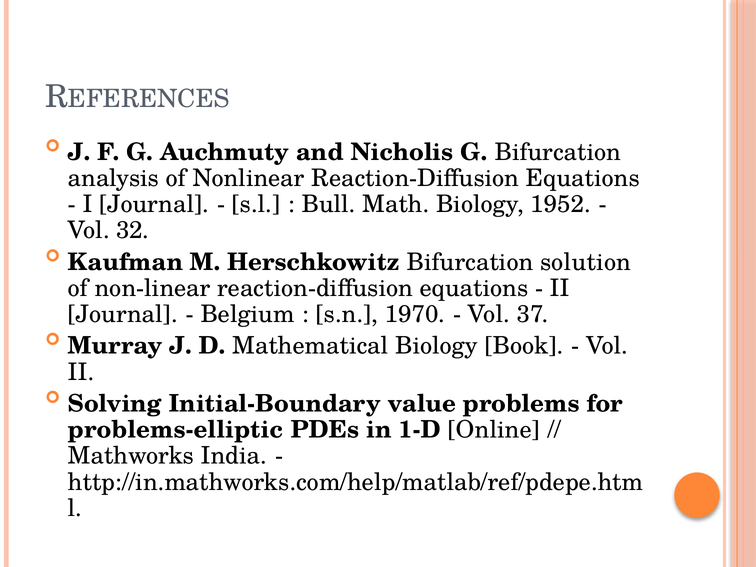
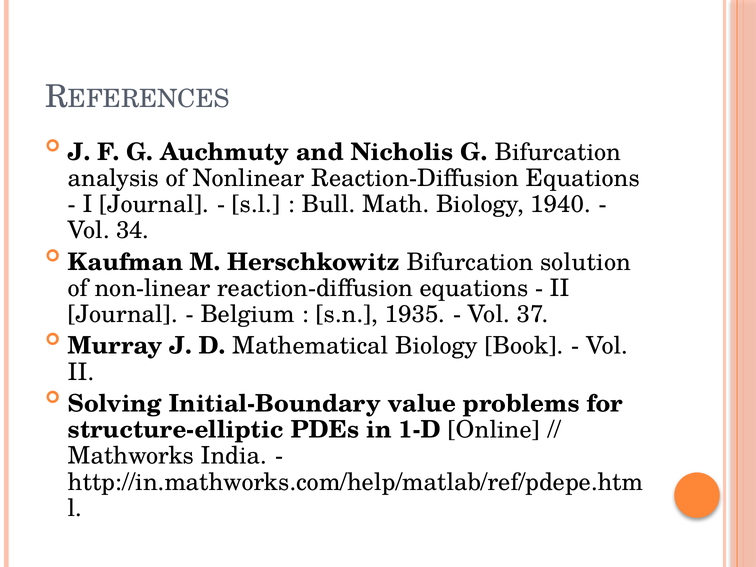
1952: 1952 -> 1940
32: 32 -> 34
1970: 1970 -> 1935
problems-elliptic: problems-elliptic -> structure-elliptic
